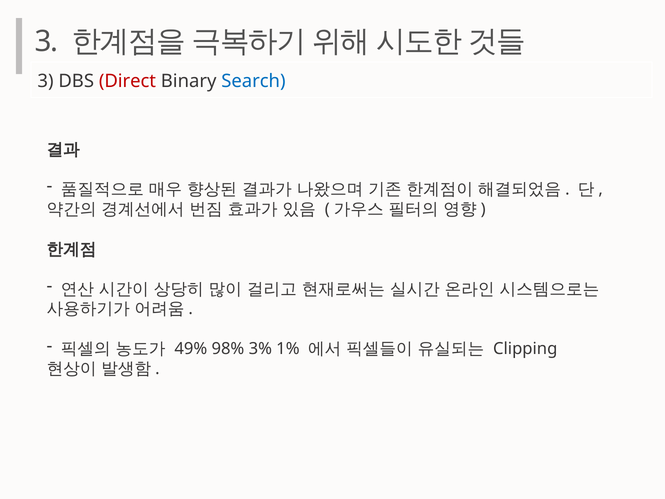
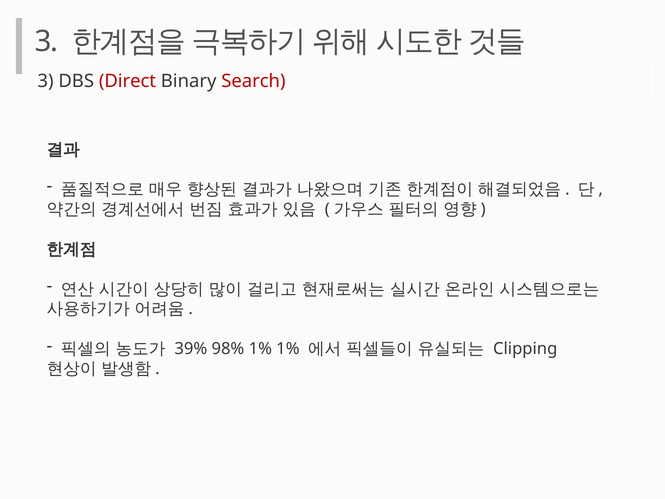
Search colour: blue -> red
49%: 49% -> 39%
98% 3%: 3% -> 1%
